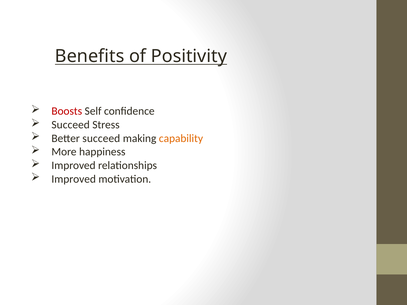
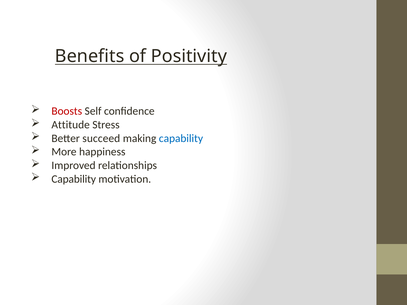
Succeed at (71, 125): Succeed -> Attitude
capability at (181, 138) colour: orange -> blue
Improved at (74, 179): Improved -> Capability
